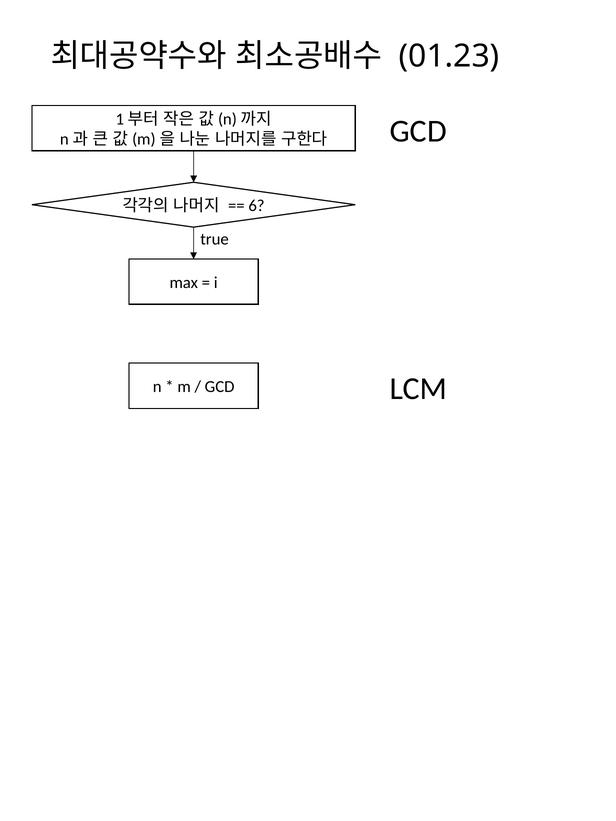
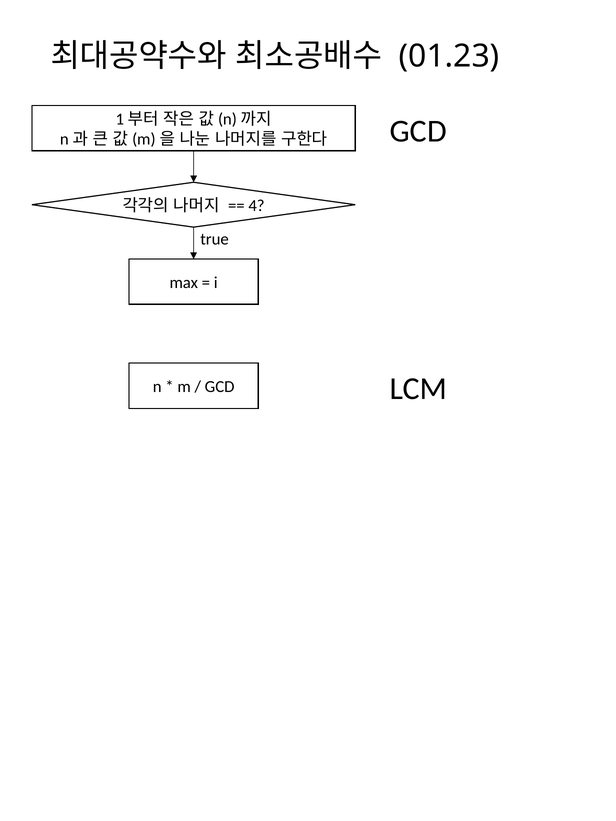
6: 6 -> 4
